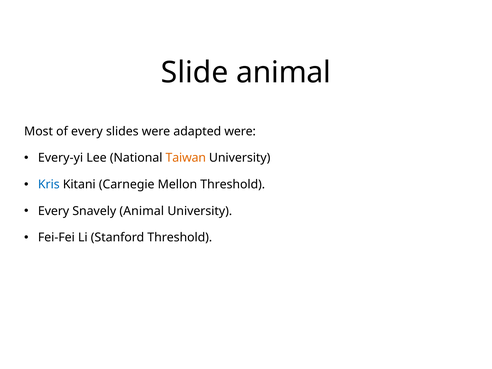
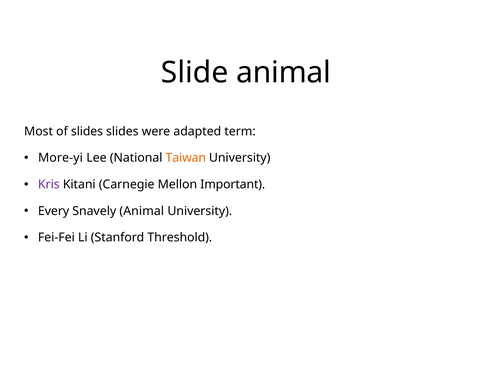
of every: every -> slides
adapted were: were -> term
Every-yi: Every-yi -> More-yi
Kris colour: blue -> purple
Mellon Threshold: Threshold -> Important
